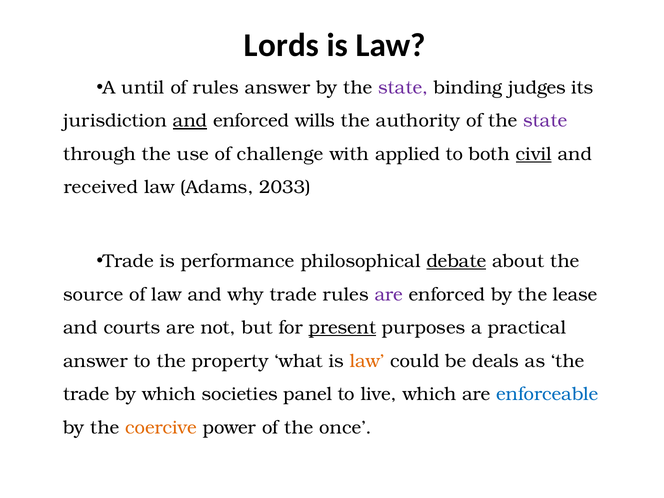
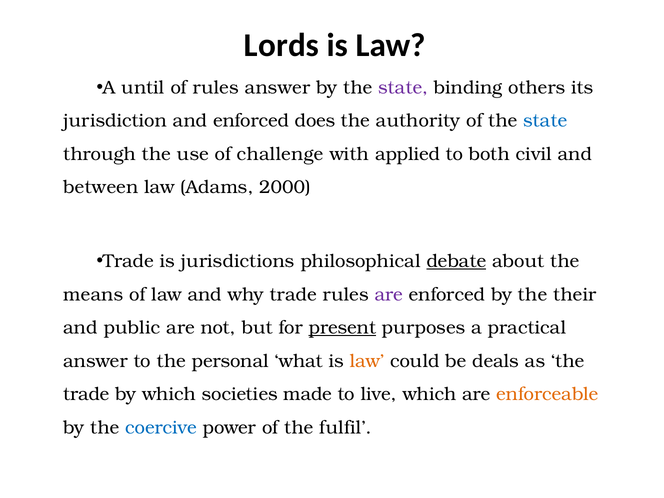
judges: judges -> others
and at (190, 121) underline: present -> none
wills: wills -> does
state at (545, 121) colour: purple -> blue
civil underline: present -> none
received: received -> between
2033: 2033 -> 2000
performance: performance -> jurisdictions
source: source -> means
lease: lease -> their
courts: courts -> public
property: property -> personal
panel: panel -> made
enforceable colour: blue -> orange
coercive colour: orange -> blue
once: once -> fulfil
